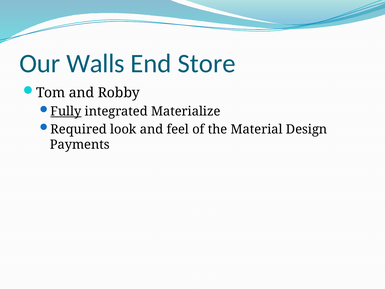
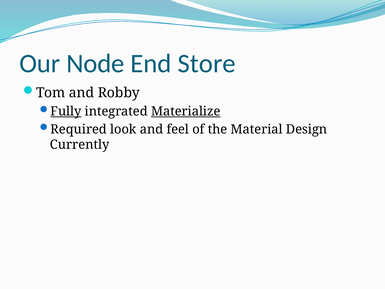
Walls: Walls -> Node
Materialize underline: none -> present
Payments: Payments -> Currently
